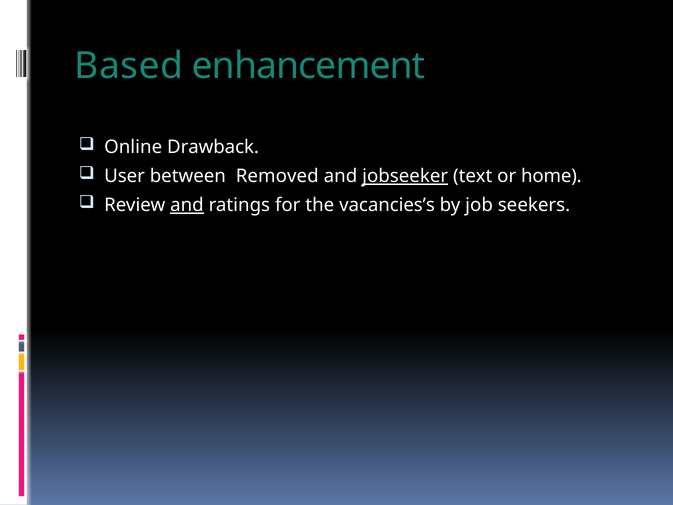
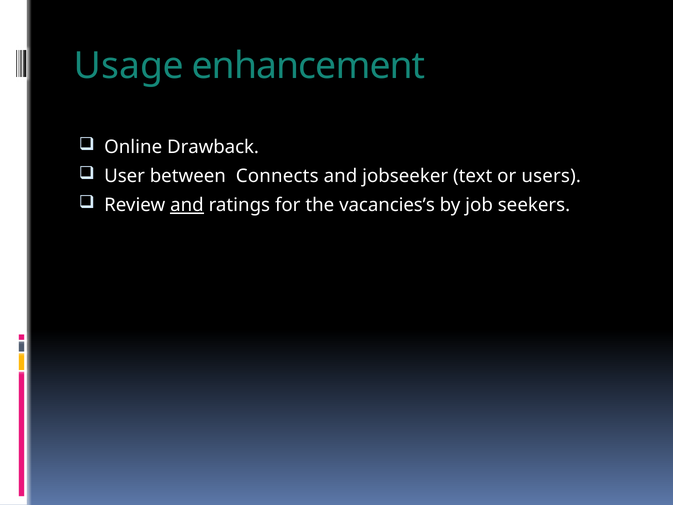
Based: Based -> Usage
Removed: Removed -> Connects
jobseeker underline: present -> none
home: home -> users
